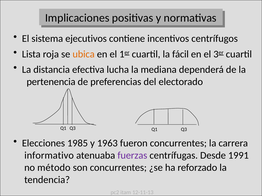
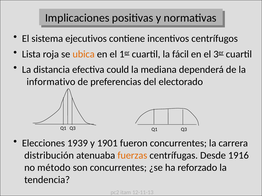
lucha: lucha -> could
pertenencia: pertenencia -> informativo
1985: 1985 -> 1939
1963: 1963 -> 1901
informativo: informativo -> distribución
fuerzas colour: purple -> orange
1991: 1991 -> 1916
